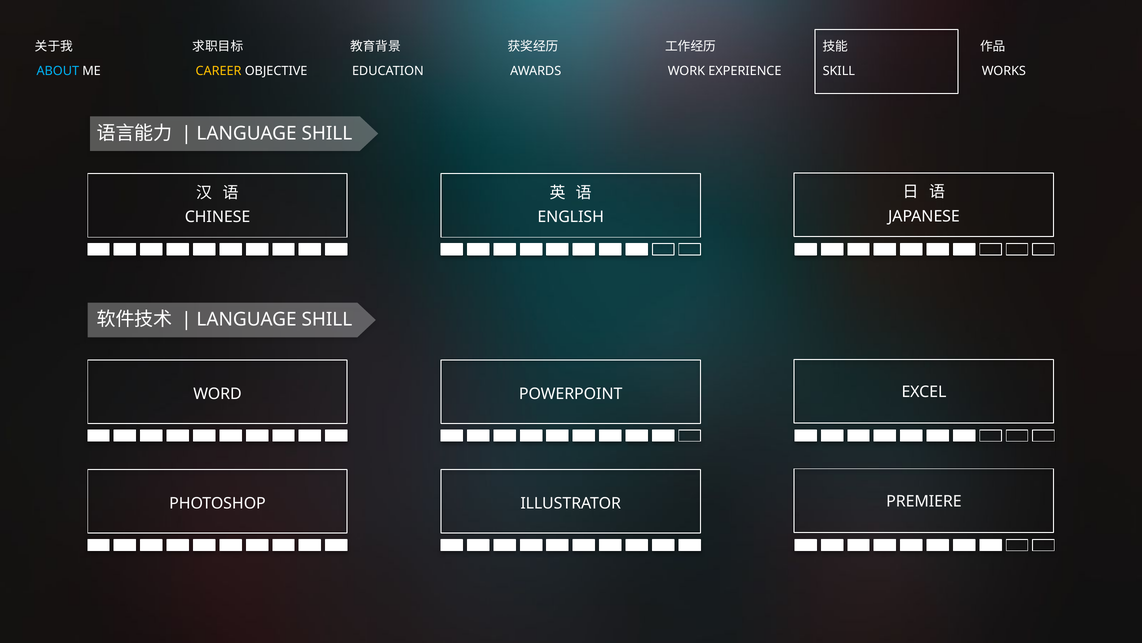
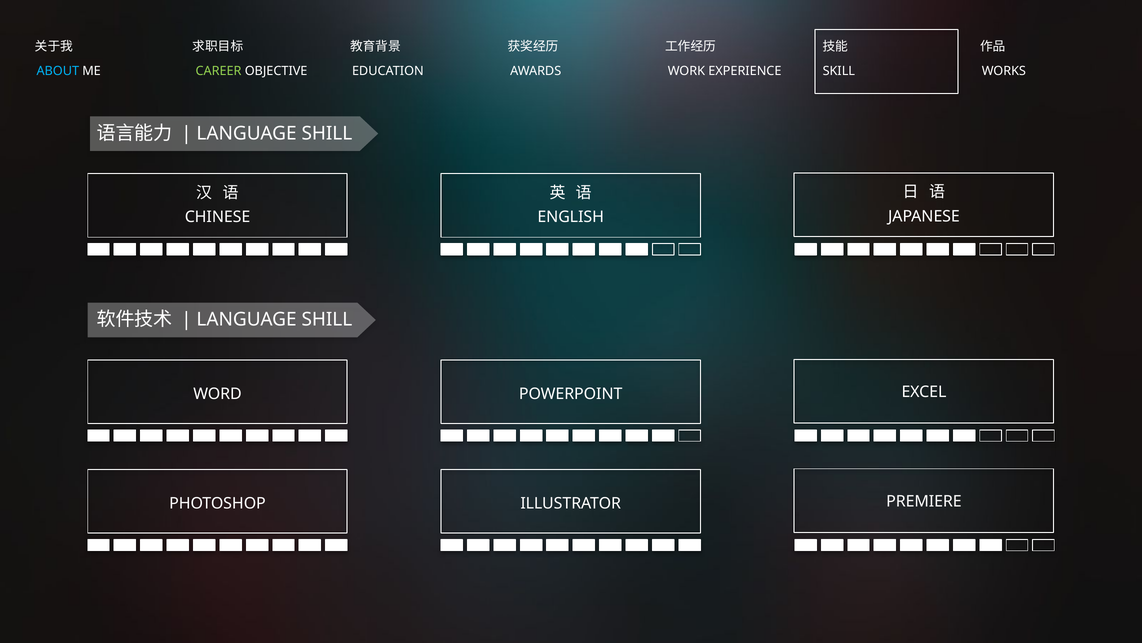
CAREER colour: yellow -> light green
